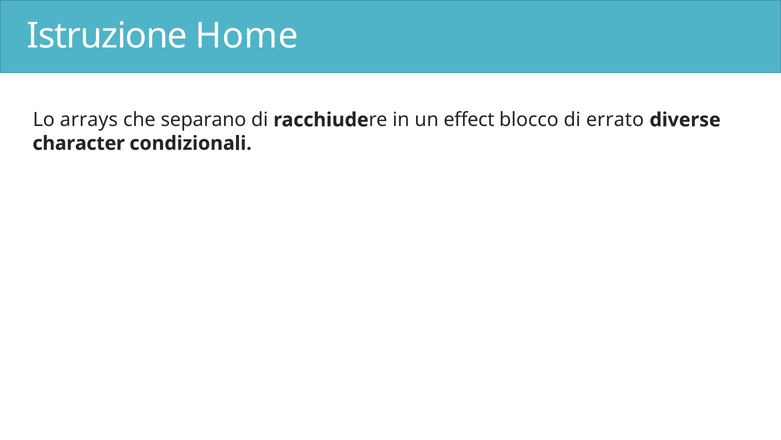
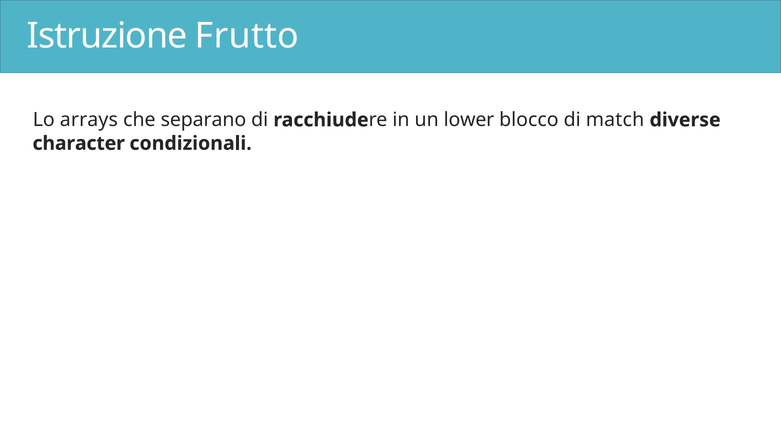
Home: Home -> Frutto
effect: effect -> lower
errato: errato -> match
